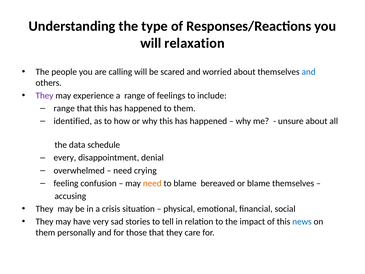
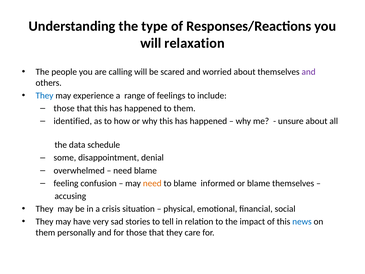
and at (309, 72) colour: blue -> purple
They at (45, 96) colour: purple -> blue
range at (64, 108): range -> those
every: every -> some
need crying: crying -> blame
bereaved: bereaved -> informed
